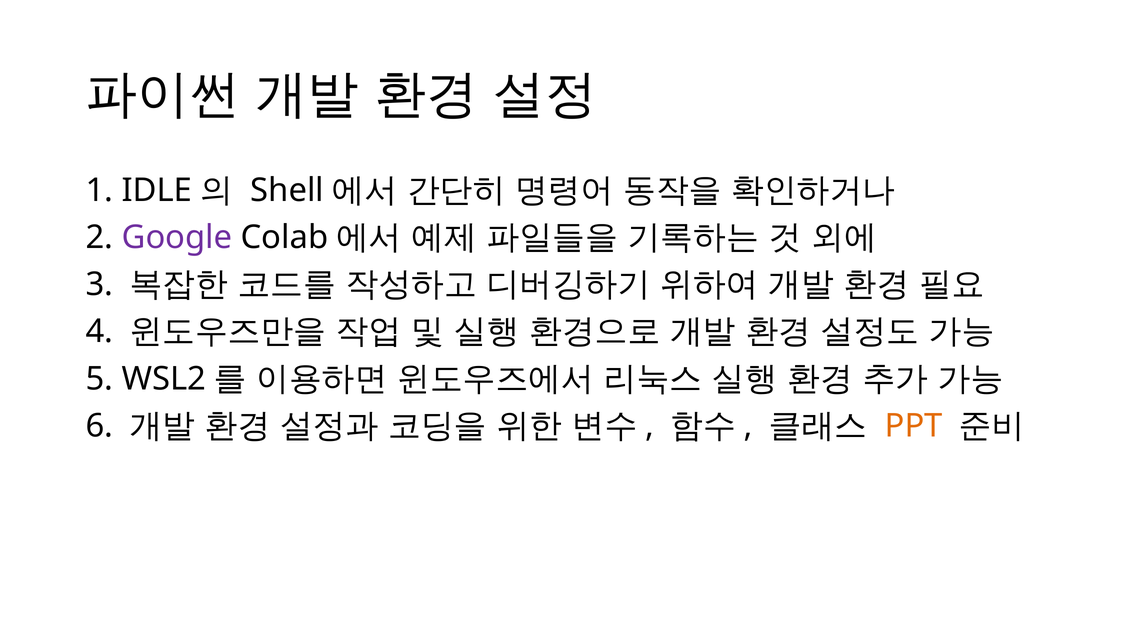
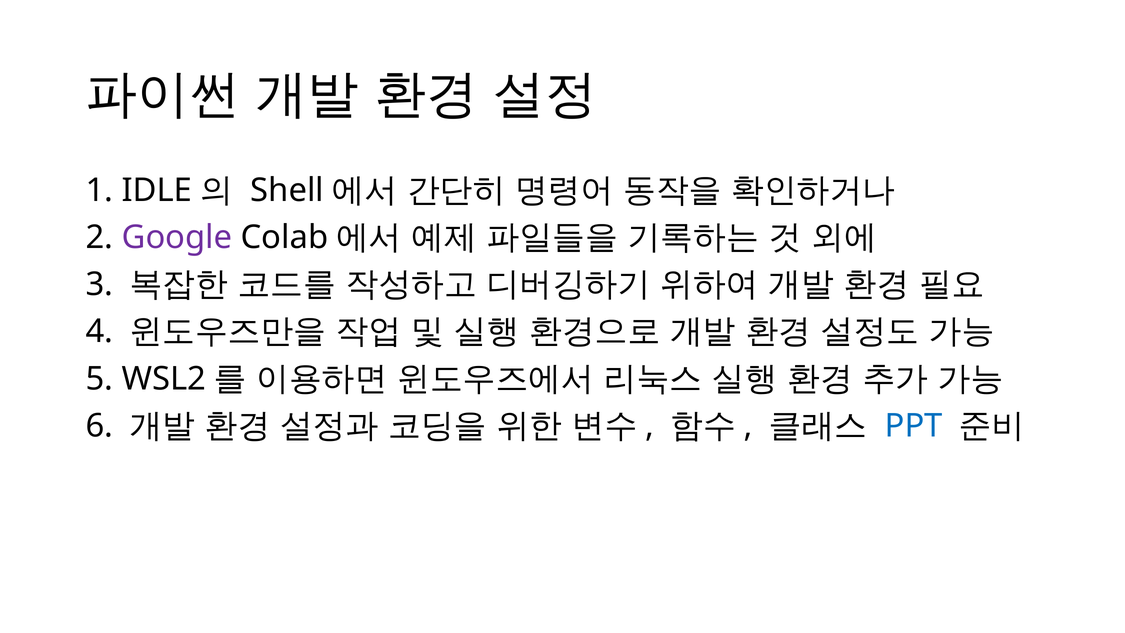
PPT colour: orange -> blue
